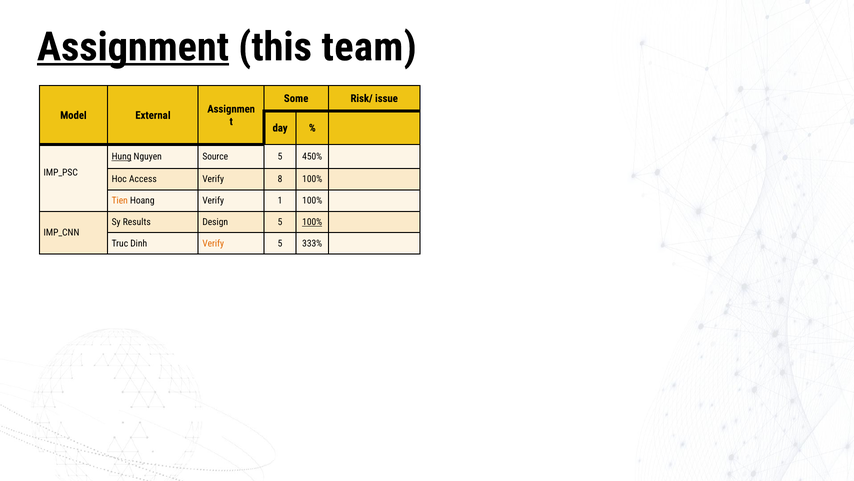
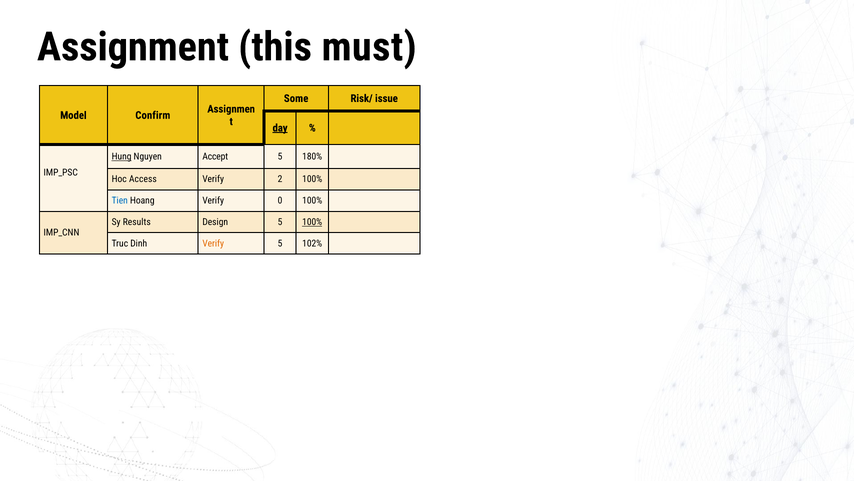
Assignment underline: present -> none
team: team -> must
External: External -> Confirm
day underline: none -> present
Source: Source -> Accept
450%: 450% -> 180%
8: 8 -> 2
Tien colour: orange -> blue
1: 1 -> 0
333%: 333% -> 102%
